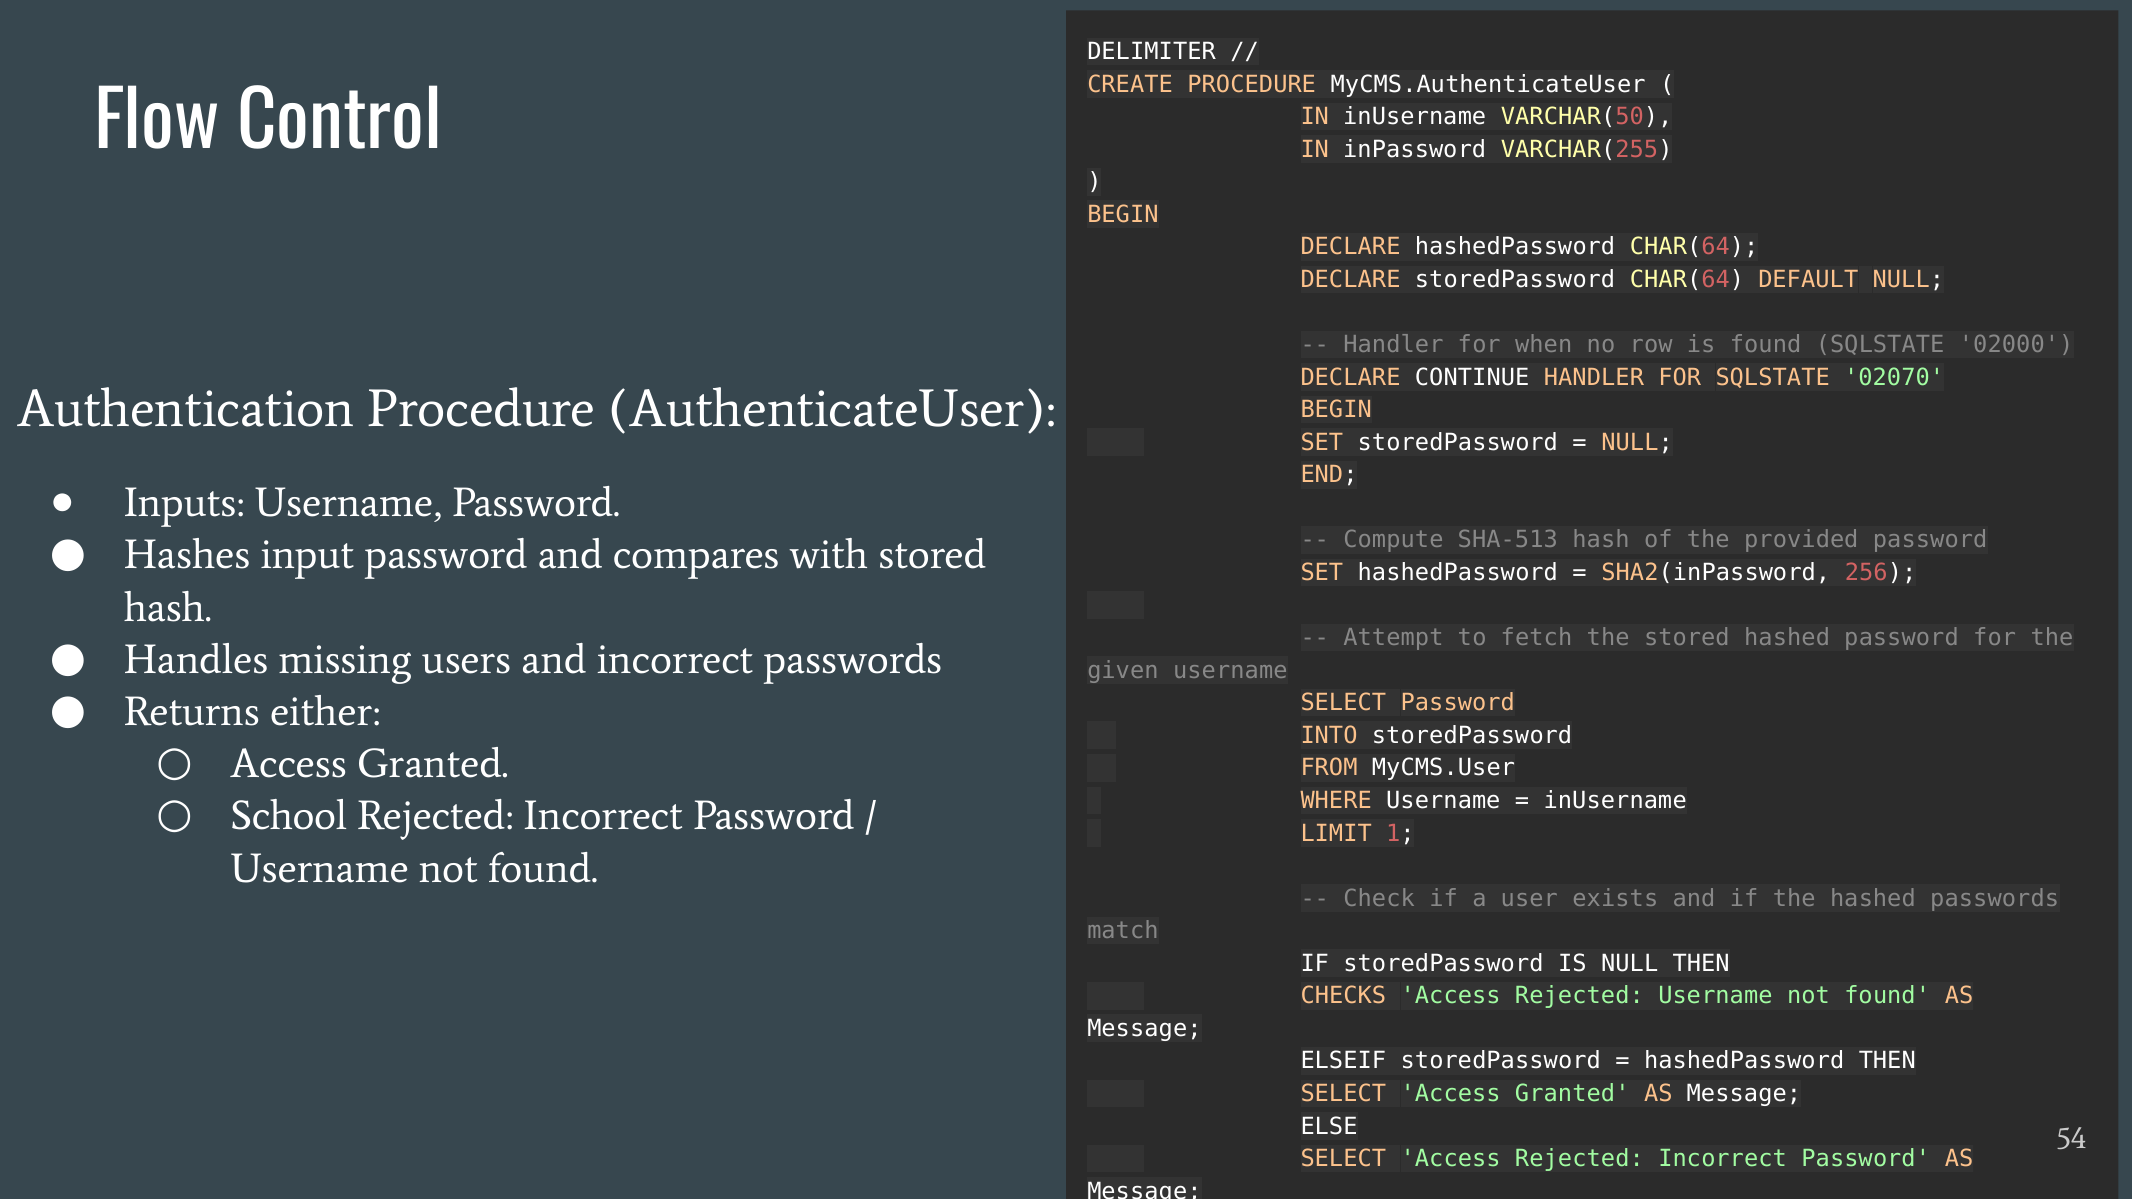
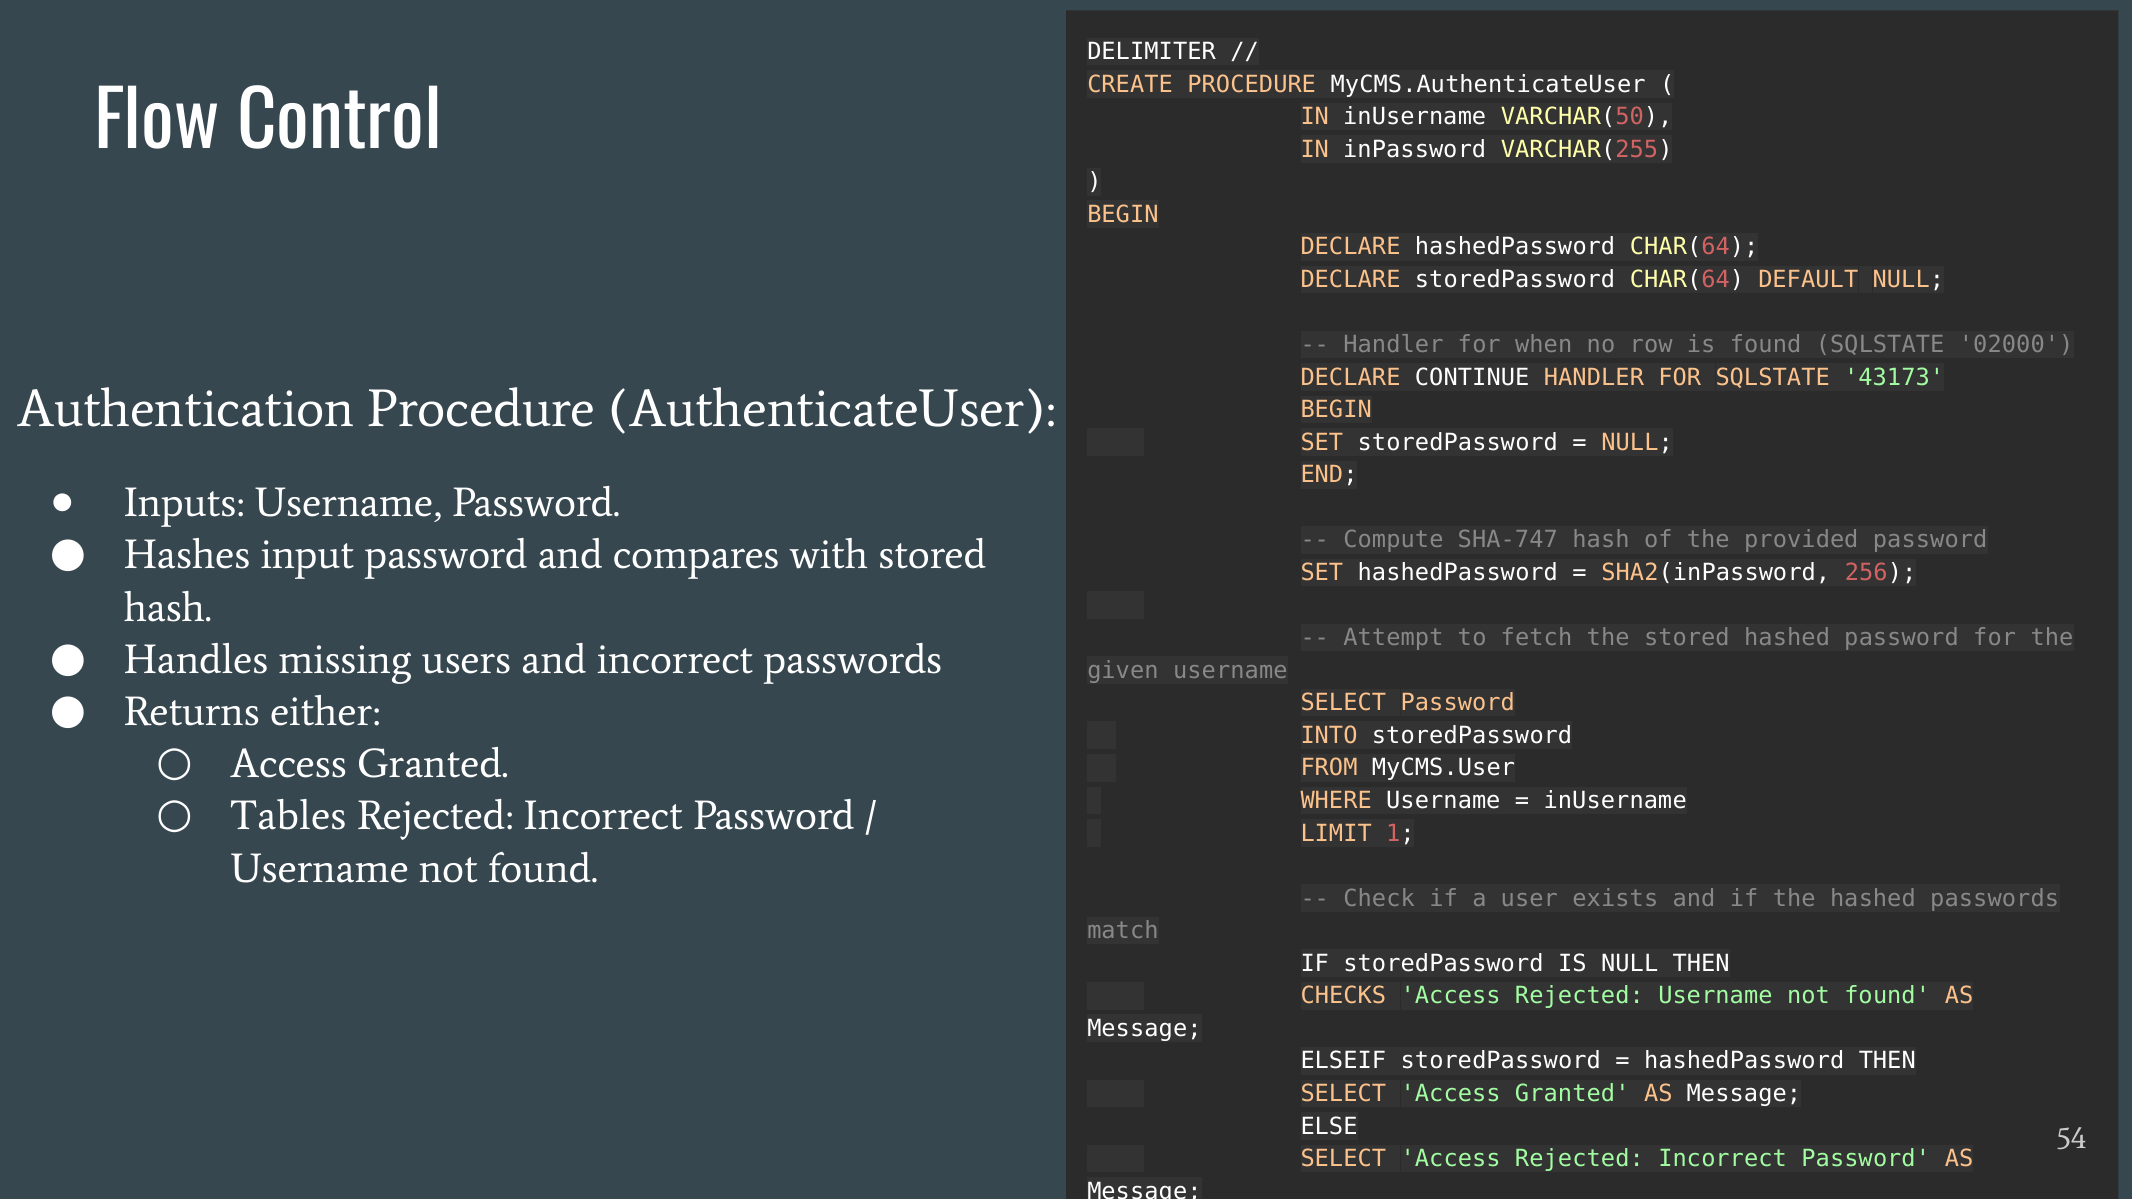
02070: 02070 -> 43173
SHA-513: SHA-513 -> SHA-747
School: School -> Tables
